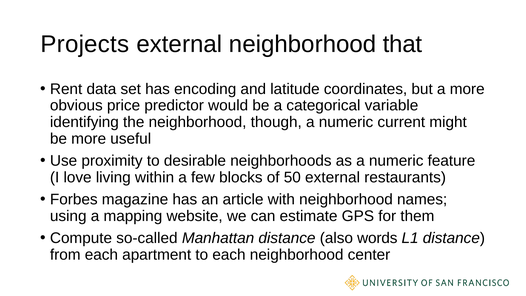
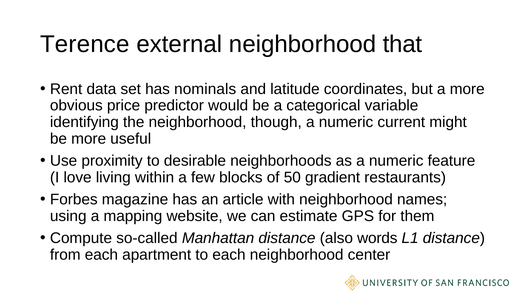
Projects: Projects -> Terence
encoding: encoding -> nominals
50 external: external -> gradient
